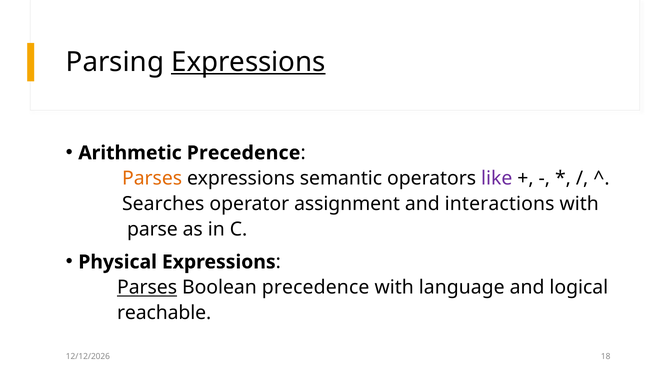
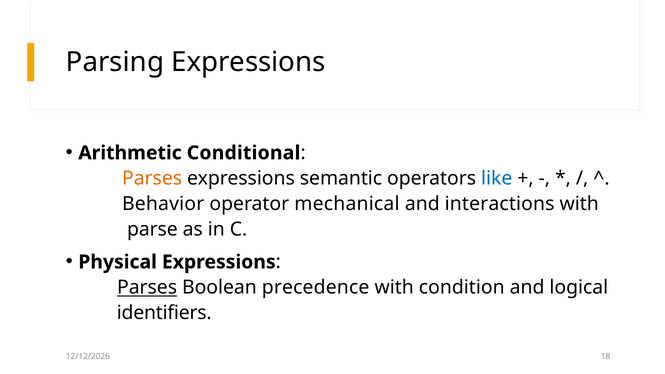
Expressions at (248, 62) underline: present -> none
Arithmetic Precedence: Precedence -> Conditional
like colour: purple -> blue
Searches: Searches -> Behavior
assignment: assignment -> mechanical
language: language -> condition
reachable: reachable -> identifiers
